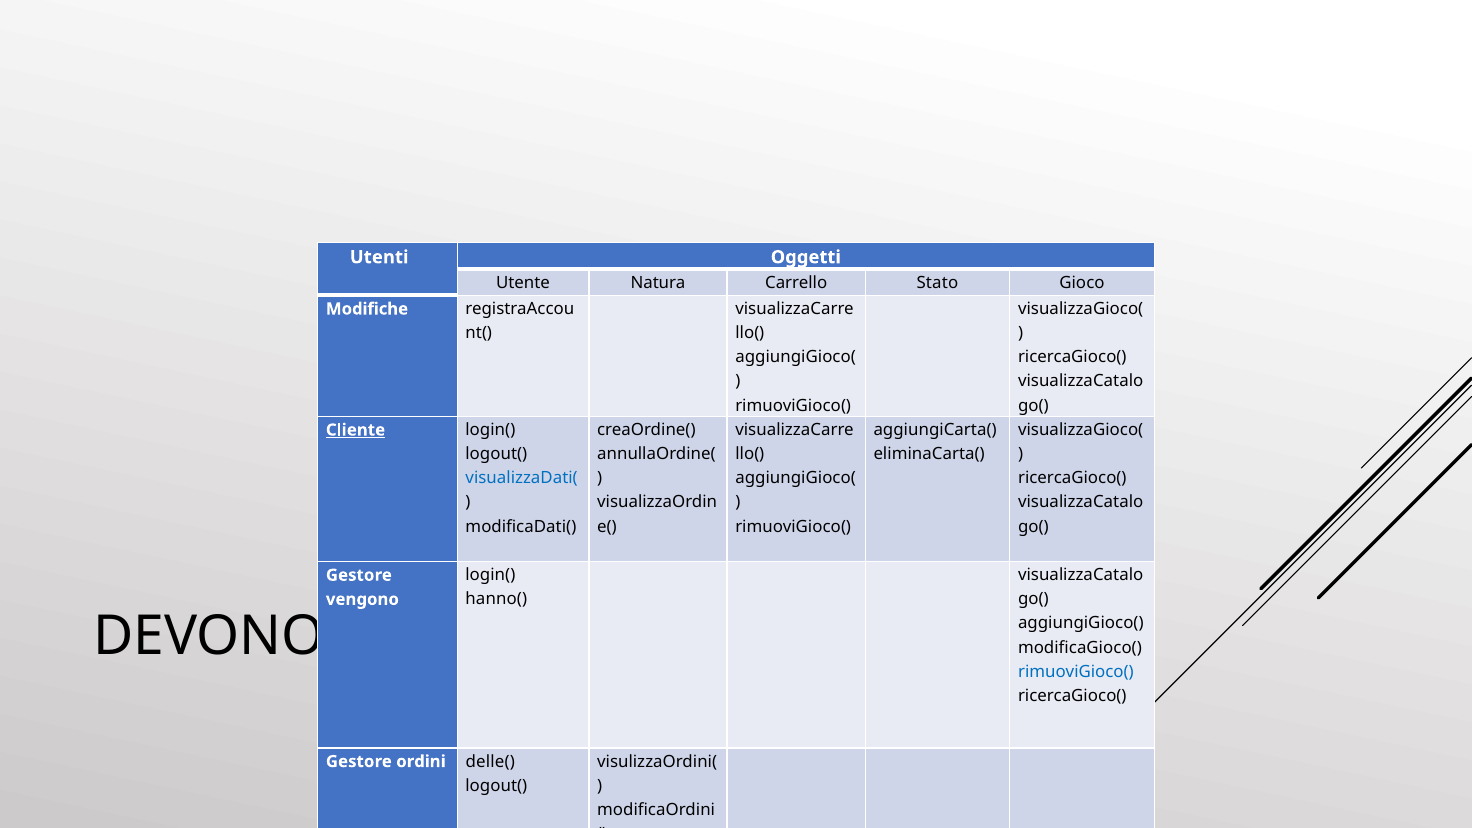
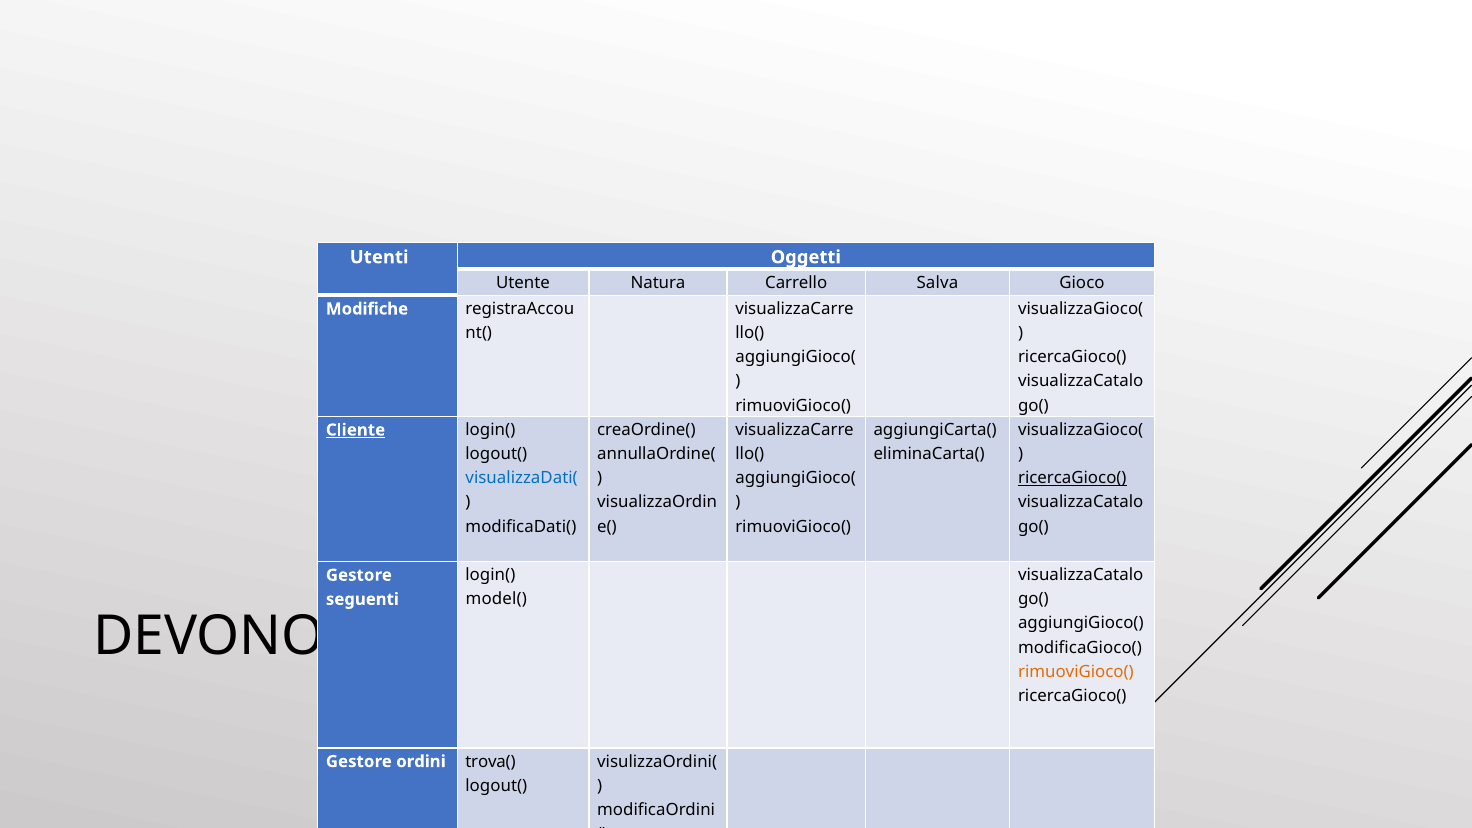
Stato: Stato -> Salva
ricercaGioco( at (1072, 478) underline: none -> present
hanno(: hanno( -> model(
vengono: vengono -> seguenti
rimuoviGioco( at (1076, 672) colour: blue -> orange
delle(: delle( -> trova(
